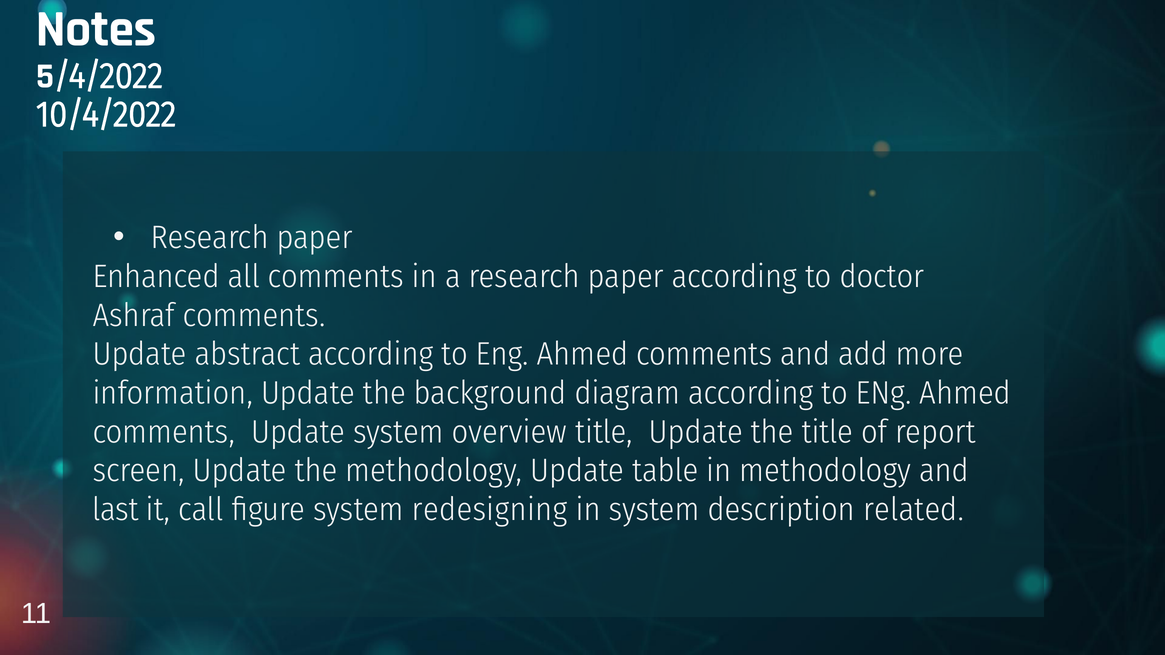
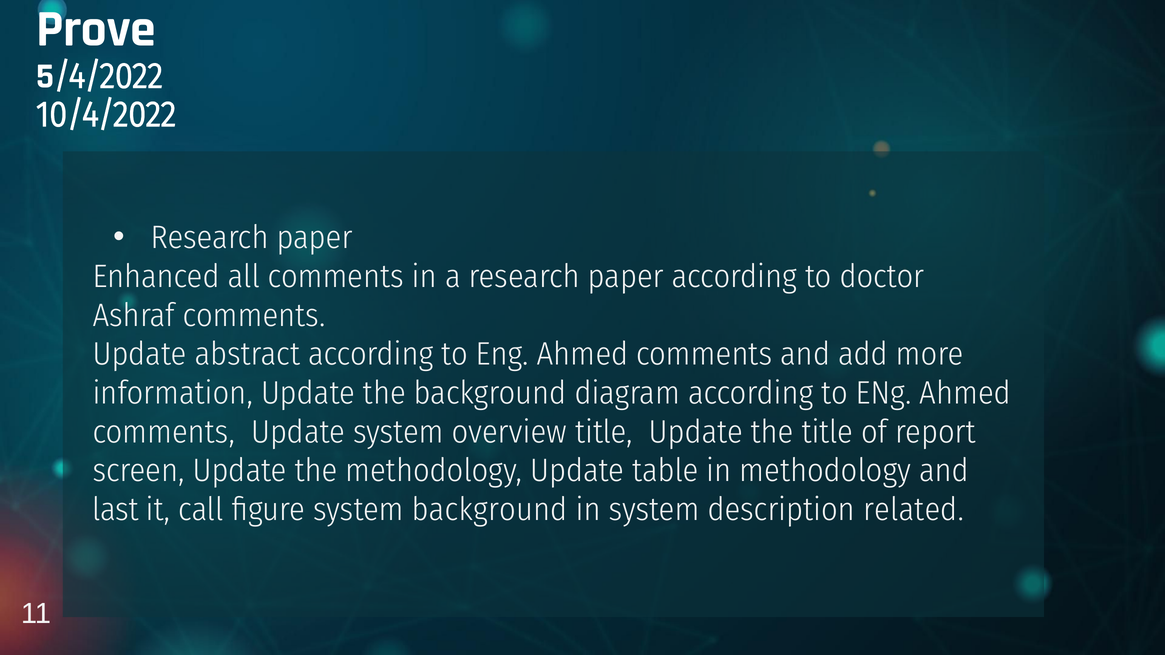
Notes: Notes -> Prove
system redesigning: redesigning -> background
